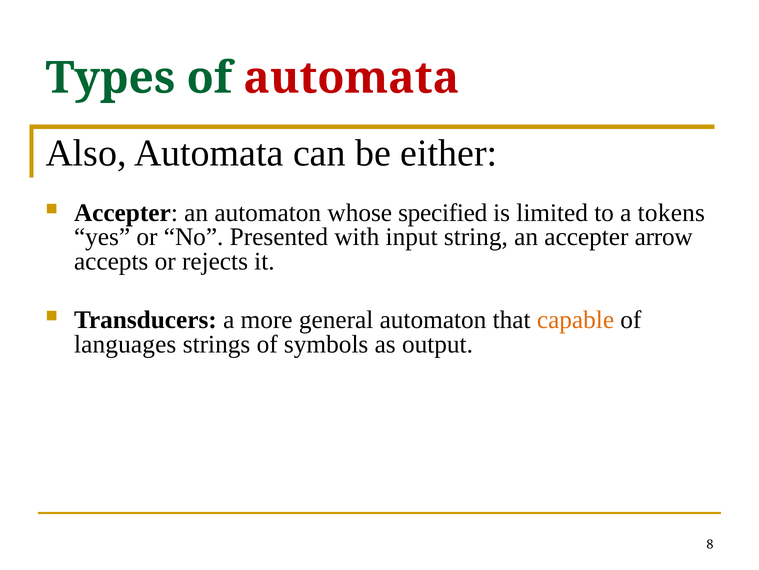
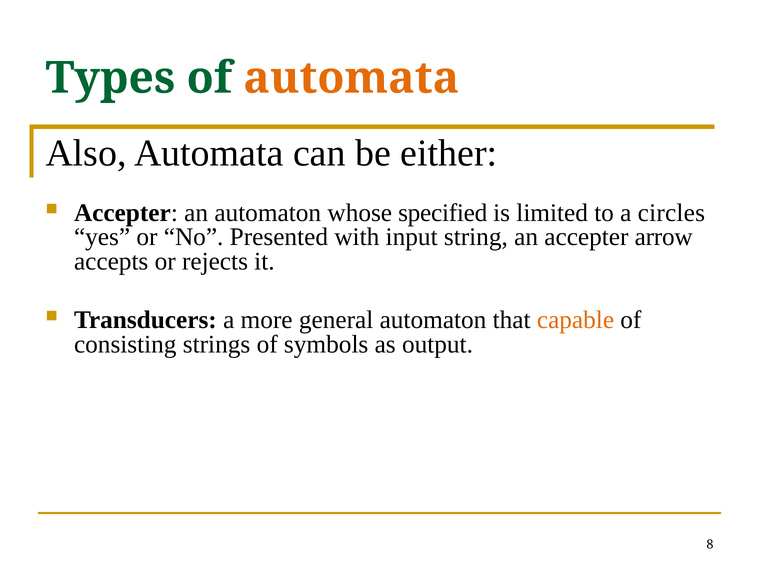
automata at (351, 78) colour: red -> orange
tokens: tokens -> circles
languages: languages -> consisting
